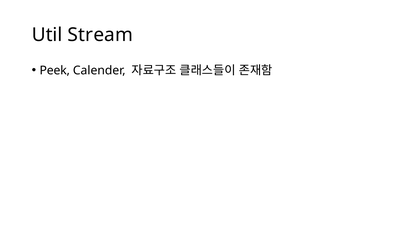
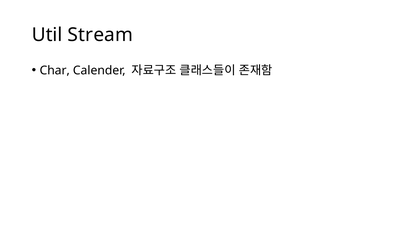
Peek: Peek -> Char
